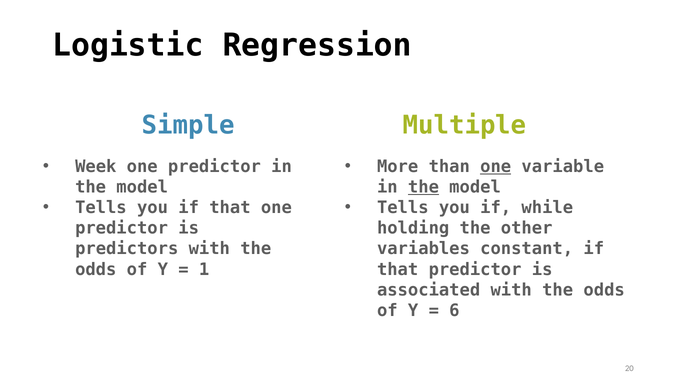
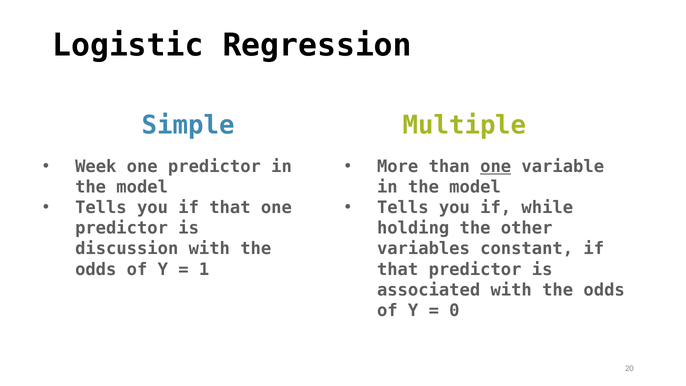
the at (423, 187) underline: present -> none
predictors: predictors -> discussion
6: 6 -> 0
